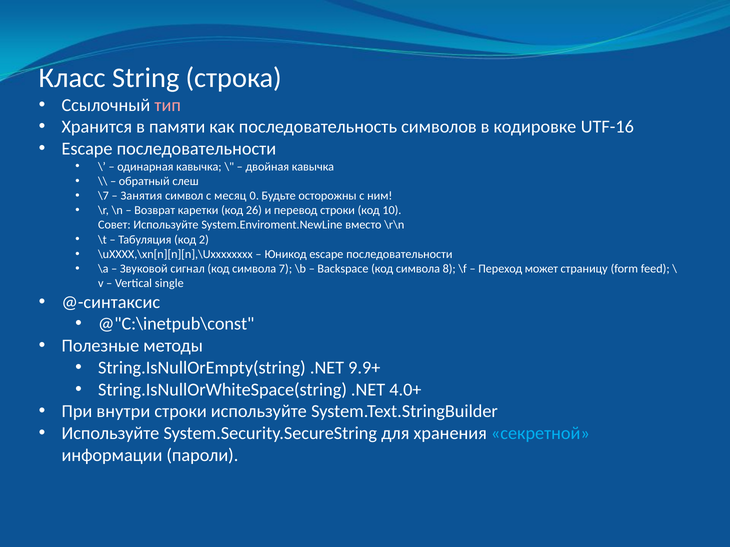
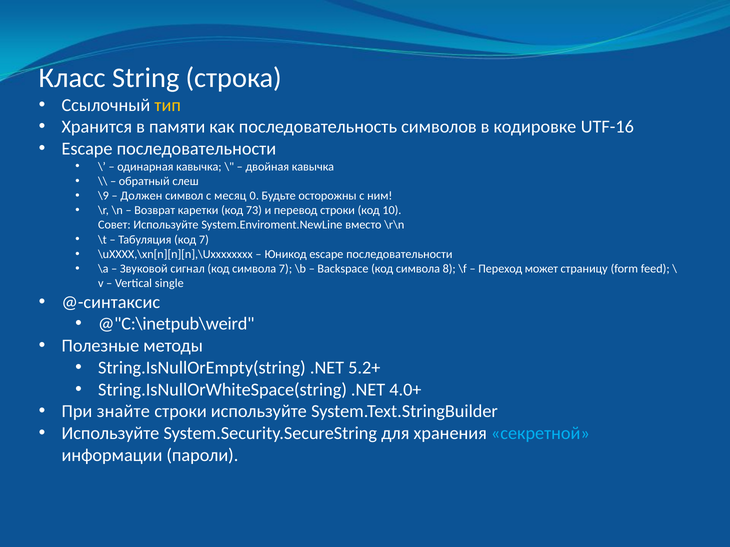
тип colour: pink -> yellow
\7: \7 -> \9
Занятия: Занятия -> Должен
26: 26 -> 73
код 2: 2 -> 7
@"C:\inetpub\const: @"C:\inetpub\const -> @"C:\inetpub\weird
9.9+: 9.9+ -> 5.2+
внутри: внутри -> знайте
